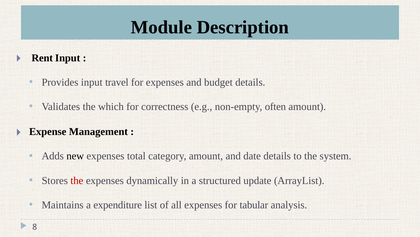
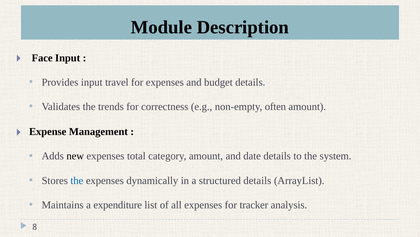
Rent: Rent -> Face
which: which -> trends
the at (77, 180) colour: red -> blue
structured update: update -> details
tabular: tabular -> tracker
